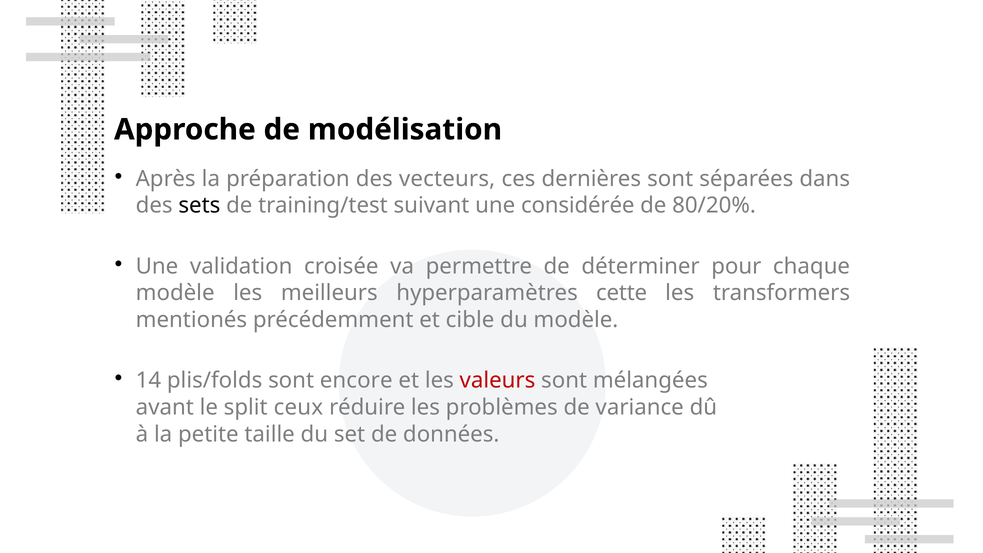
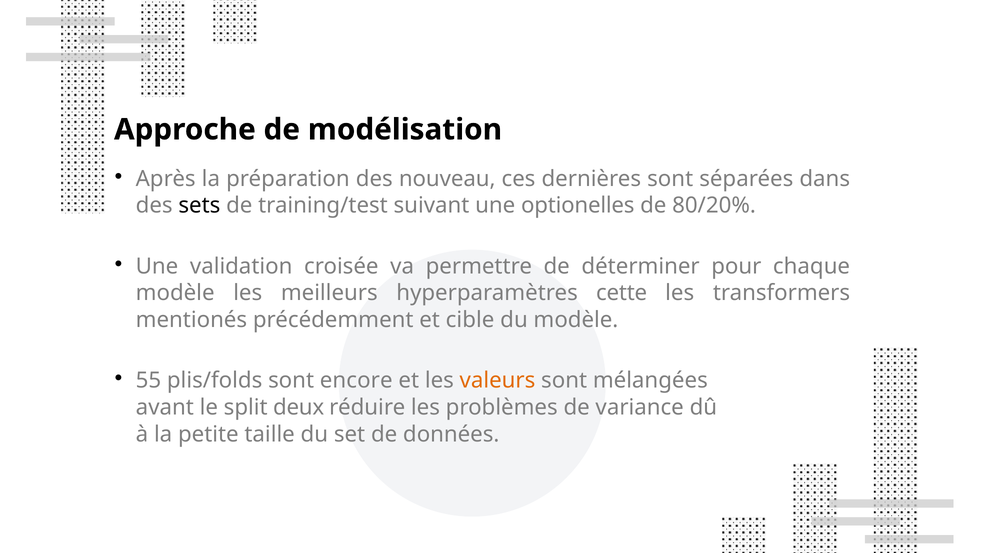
vecteurs: vecteurs -> nouveau
considérée: considérée -> optionelles
14: 14 -> 55
valeurs colour: red -> orange
ceux: ceux -> deux
